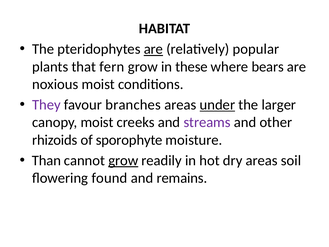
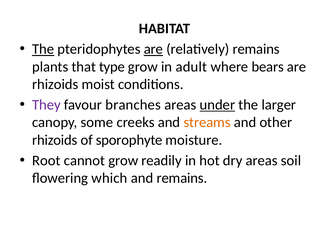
The at (43, 49) underline: none -> present
relatively popular: popular -> remains
fern: fern -> type
these: these -> adult
noxious at (55, 84): noxious -> rhizoids
canopy moist: moist -> some
streams colour: purple -> orange
Than: Than -> Root
grow at (123, 160) underline: present -> none
found: found -> which
